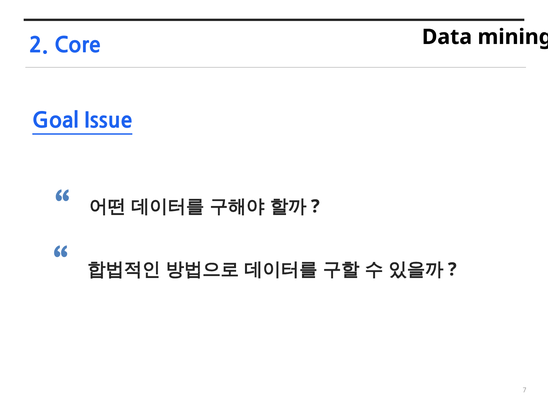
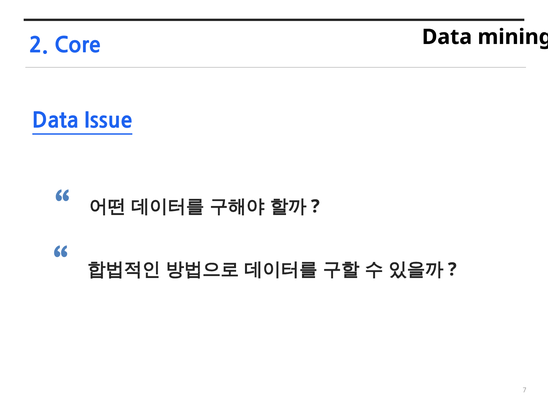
Goal at (55, 121): Goal -> Data
